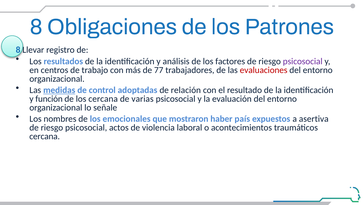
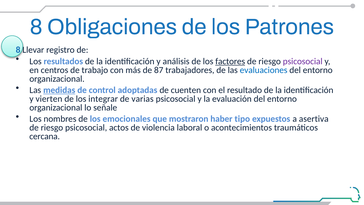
factores underline: none -> present
77: 77 -> 87
evaluaciones colour: red -> blue
relación: relación -> cuenten
función: función -> vierten
los cercana: cercana -> integrar
país: país -> tipo
